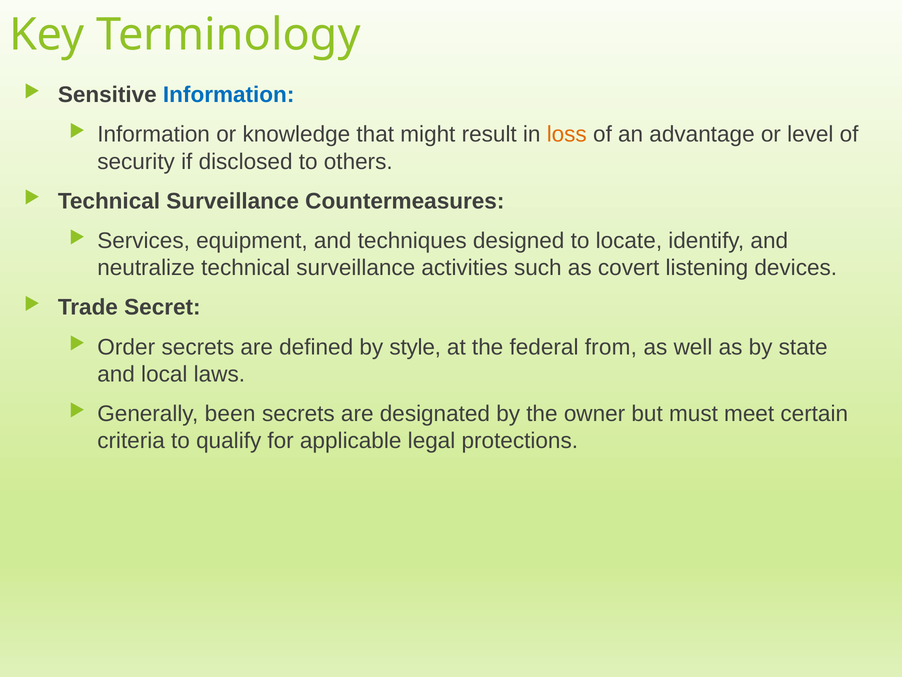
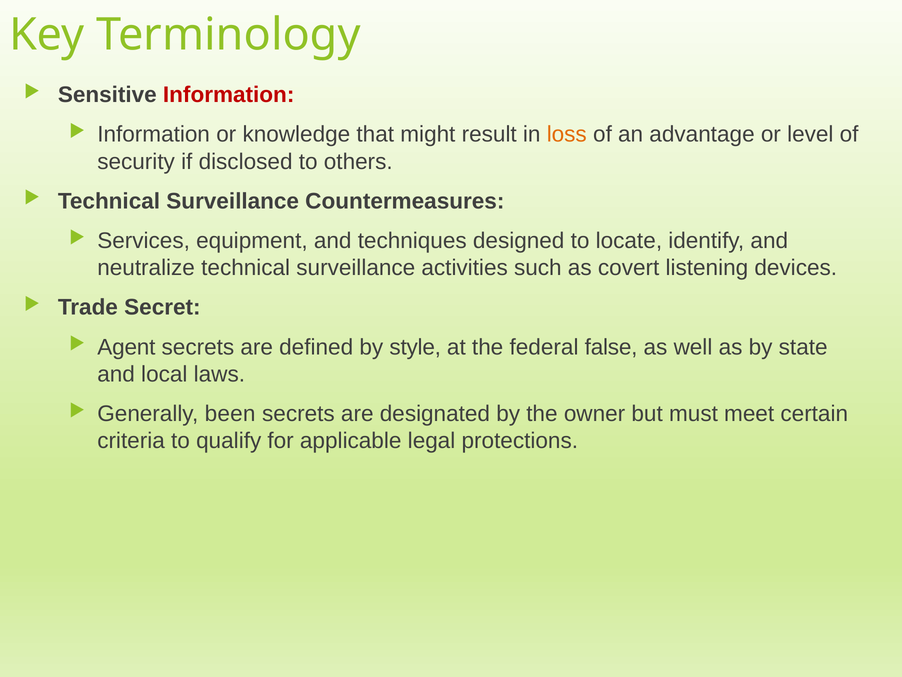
Information at (229, 95) colour: blue -> red
Order: Order -> Agent
from: from -> false
